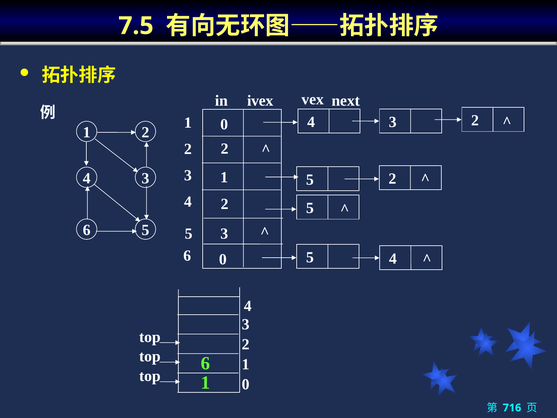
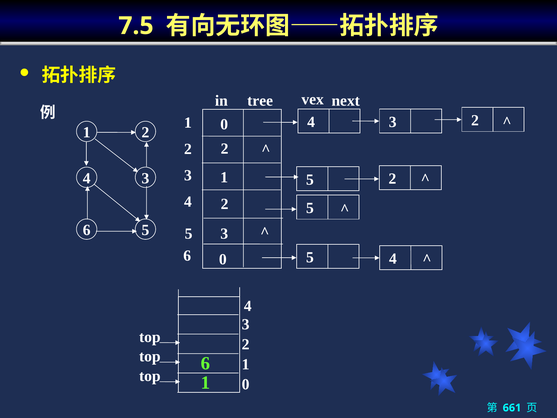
ivex: ivex -> tree
716: 716 -> 661
